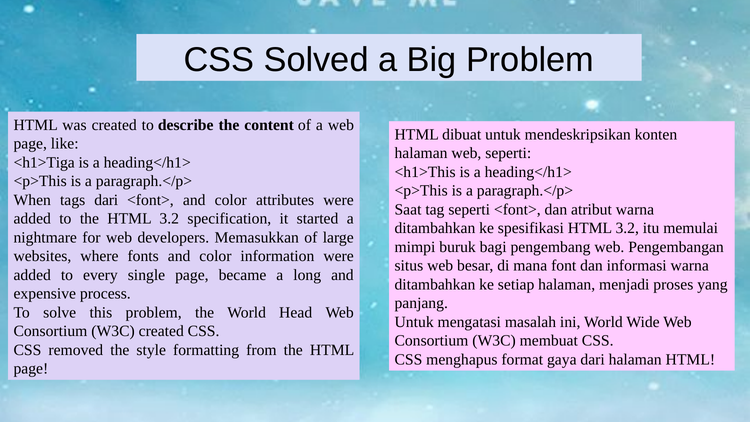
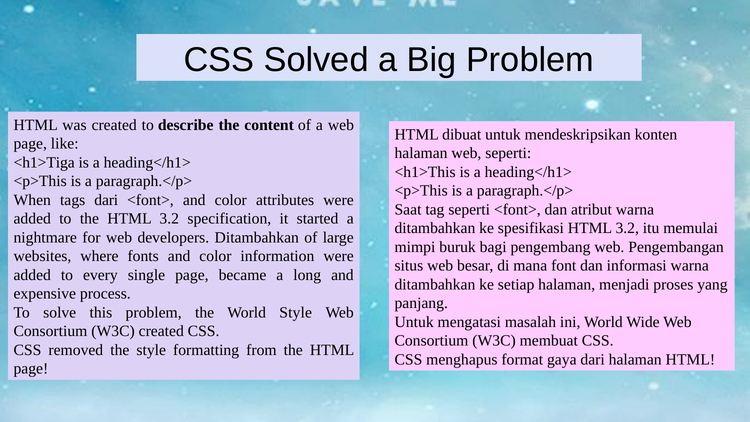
developers Memasukkan: Memasukkan -> Ditambahkan
World Head: Head -> Style
